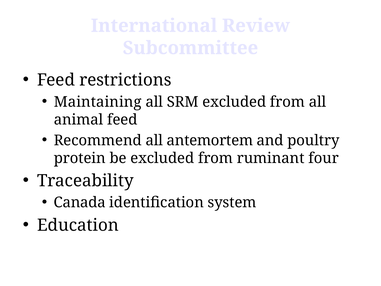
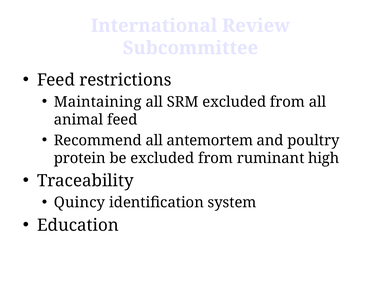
four: four -> high
Canada: Canada -> Quincy
